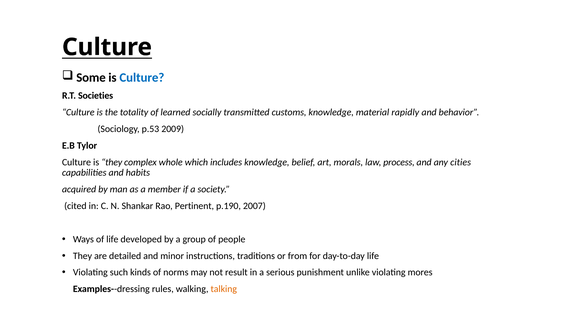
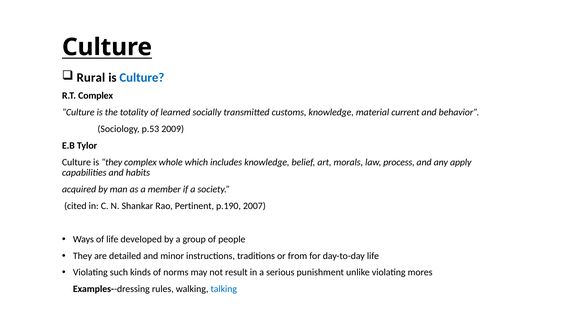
Some: Some -> Rural
R.T Societies: Societies -> Complex
rapidly: rapidly -> current
cities: cities -> apply
talking colour: orange -> blue
